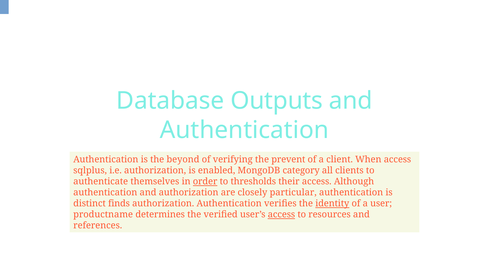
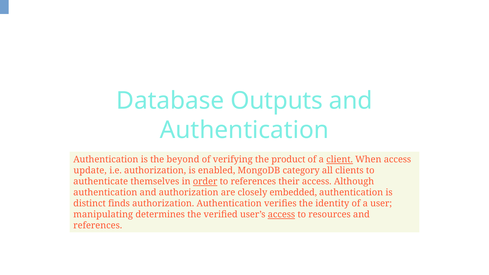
prevent: prevent -> product
client underline: none -> present
sqlplus: sqlplus -> update
to thresholds: thresholds -> references
particular: particular -> embedded
identity underline: present -> none
productname: productname -> manipulating
